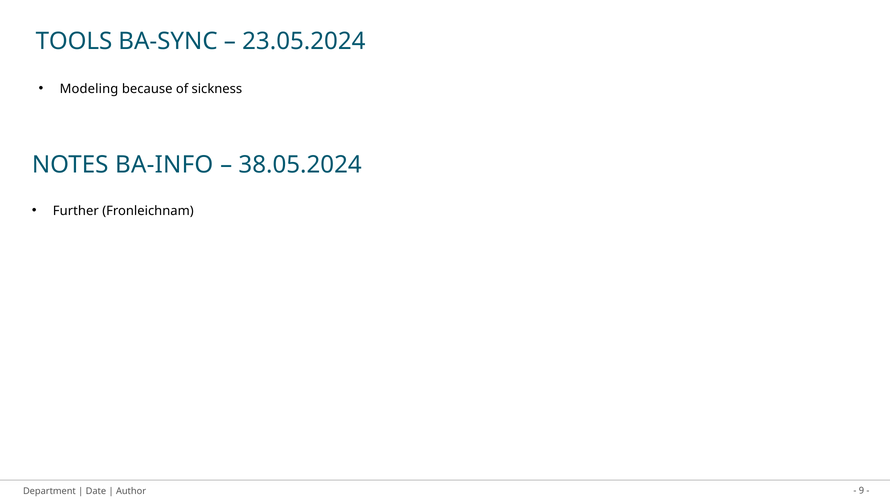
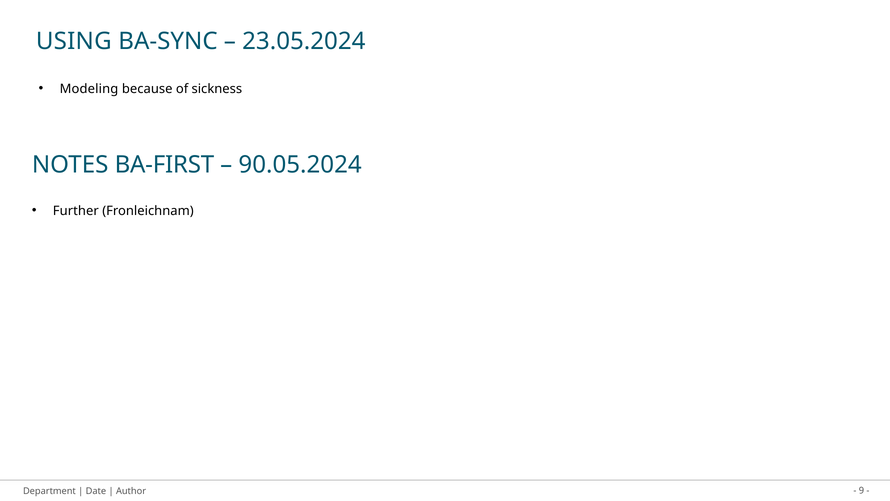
TOOLS: TOOLS -> USING
BA-INFO: BA-INFO -> BA-FIRST
38.05.2024: 38.05.2024 -> 90.05.2024
